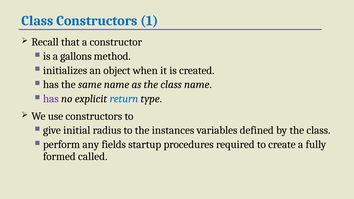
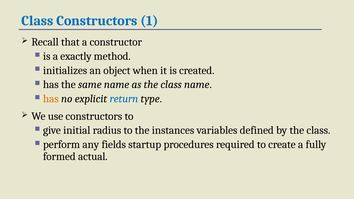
gallons: gallons -> exactly
has at (51, 99) colour: purple -> orange
called: called -> actual
